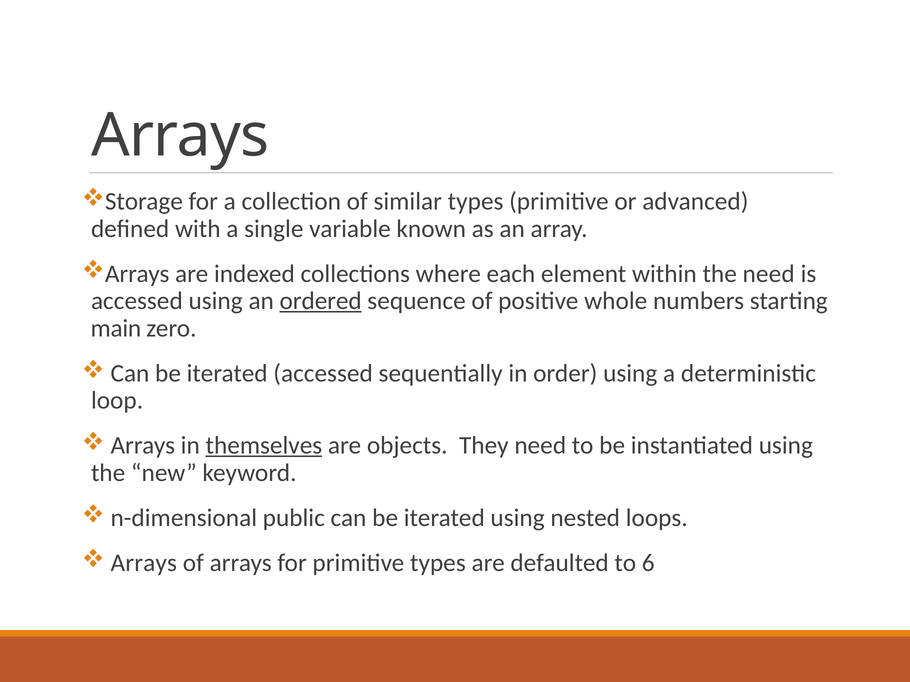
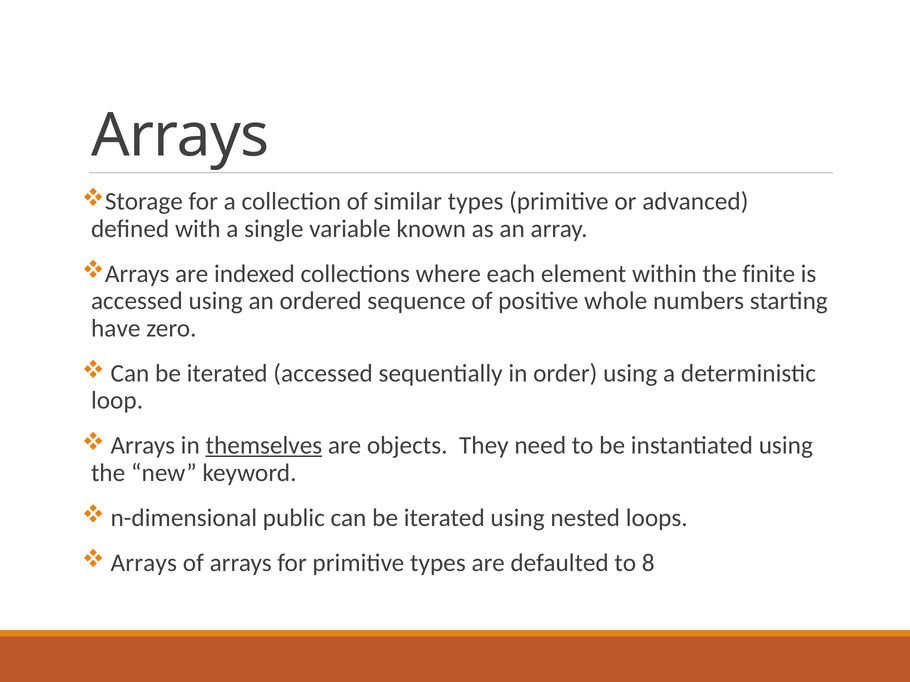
the need: need -> finite
ordered underline: present -> none
main: main -> have
6: 6 -> 8
